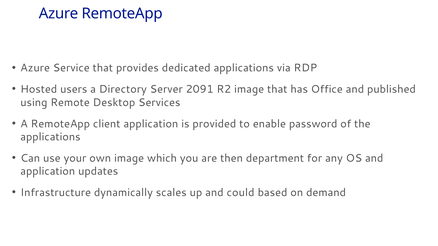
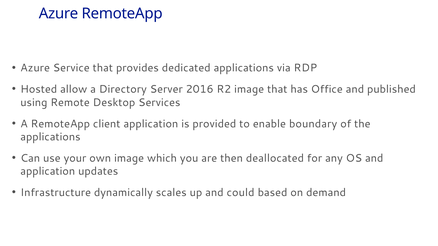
users: users -> allow
2091: 2091 -> 2016
password: password -> boundary
department: department -> deallocated
